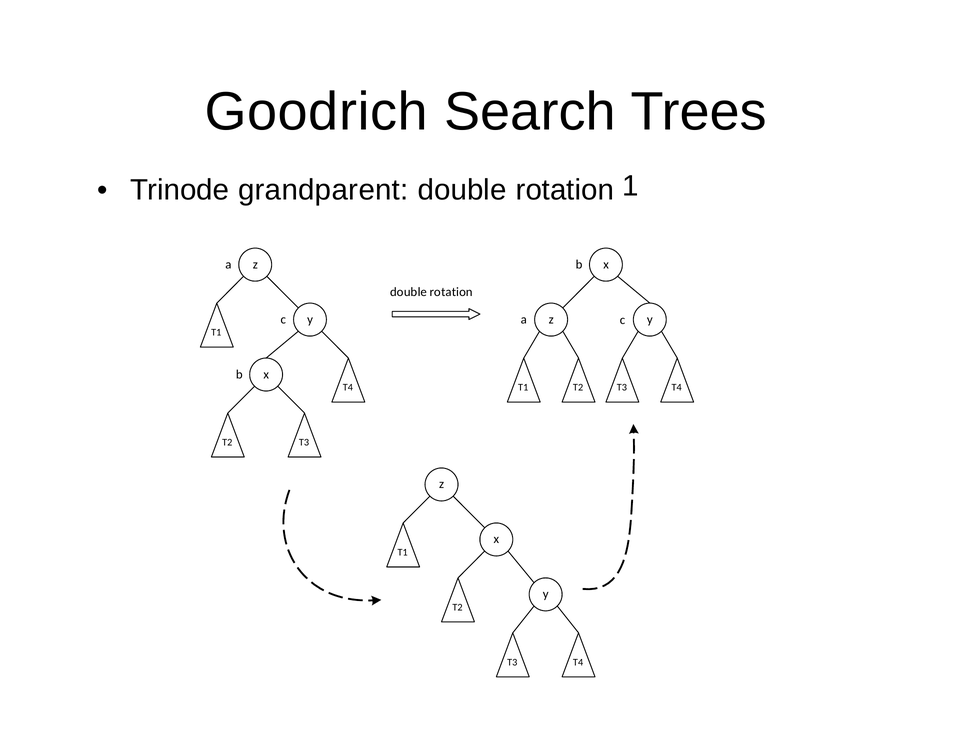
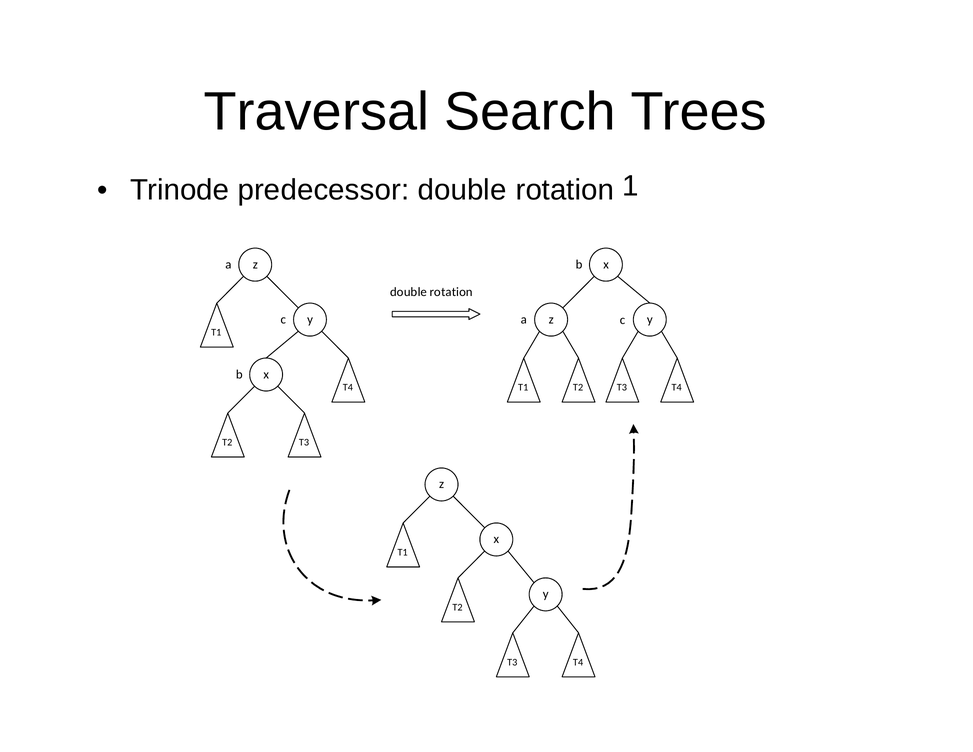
Goodrich: Goodrich -> Traversal
grandparent: grandparent -> predecessor
